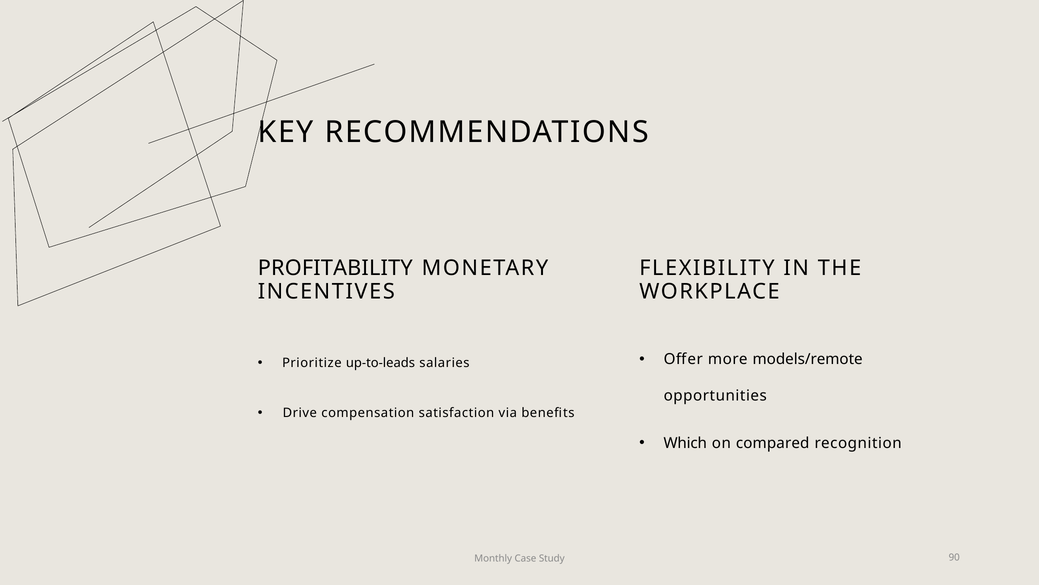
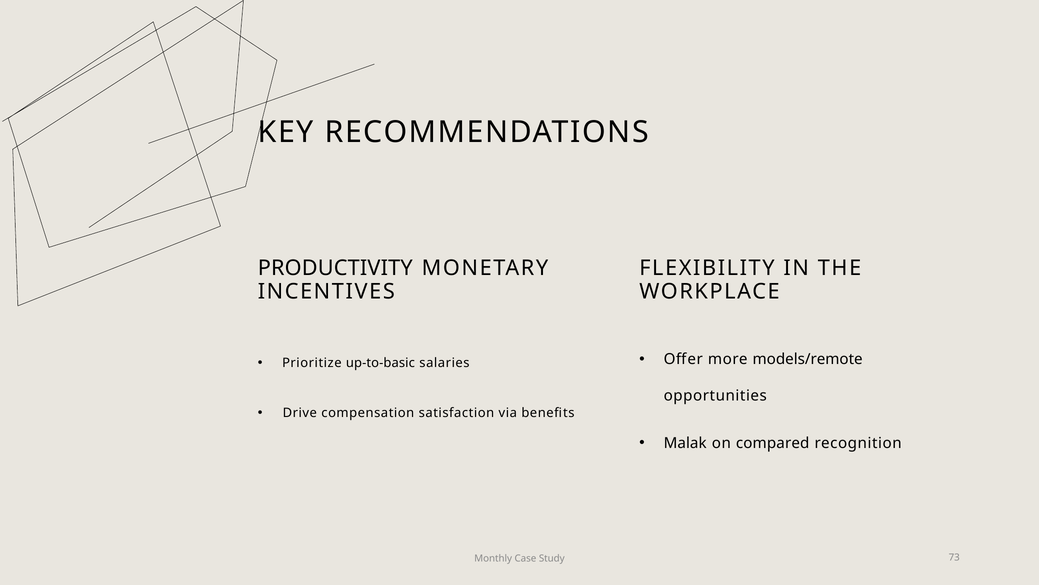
PROFITABILITY: PROFITABILITY -> PRODUCTIVITY
up-to-leads: up-to-leads -> up-to-basic
Which: Which -> Malak
90: 90 -> 73
